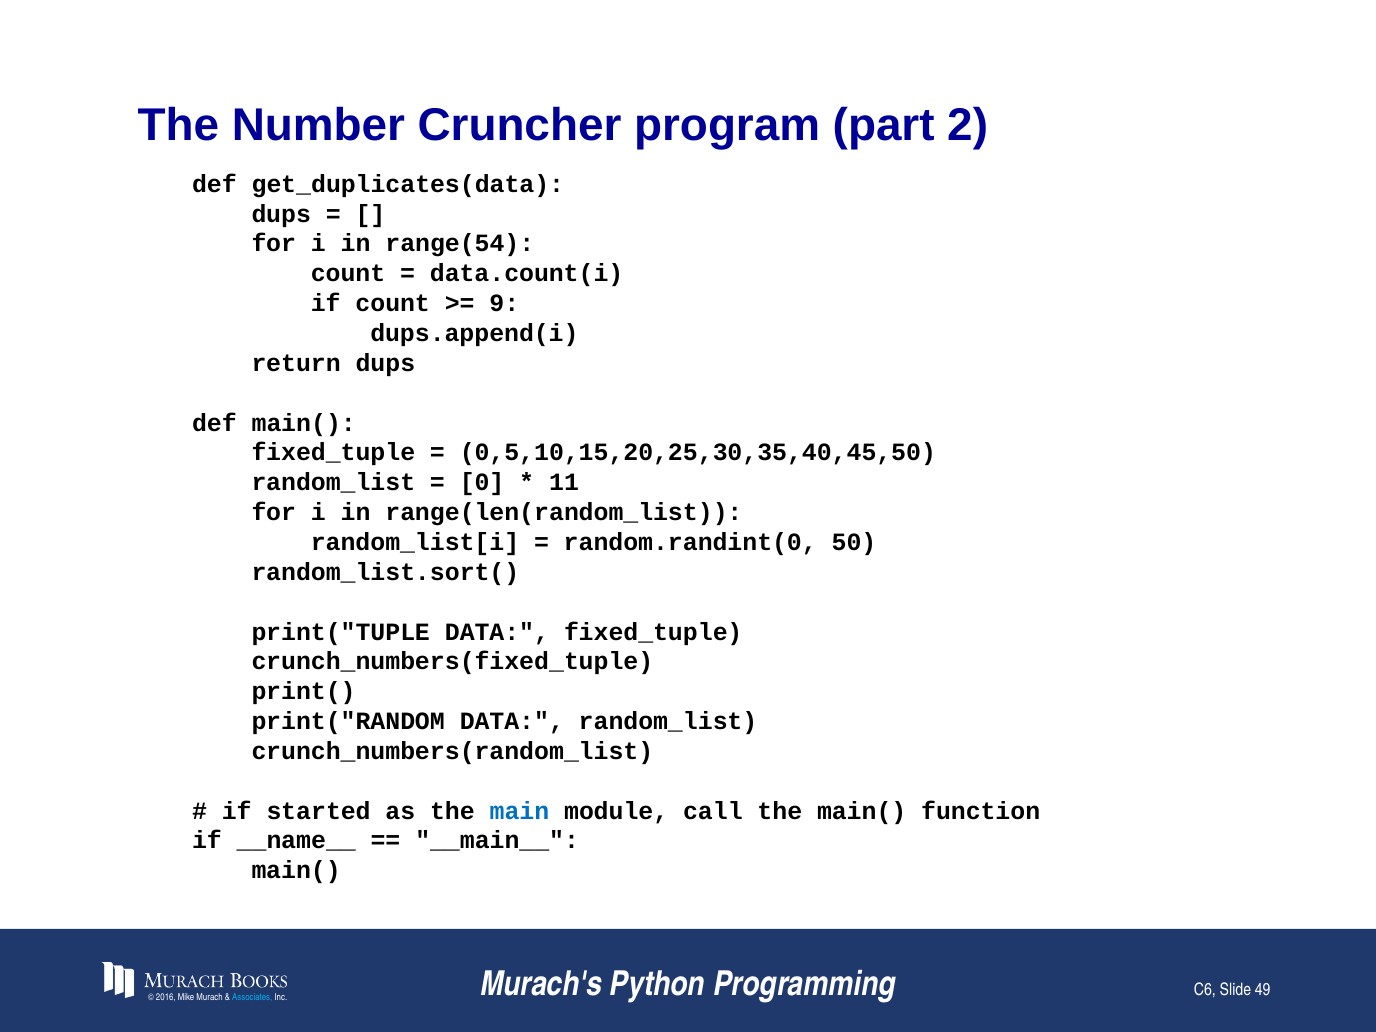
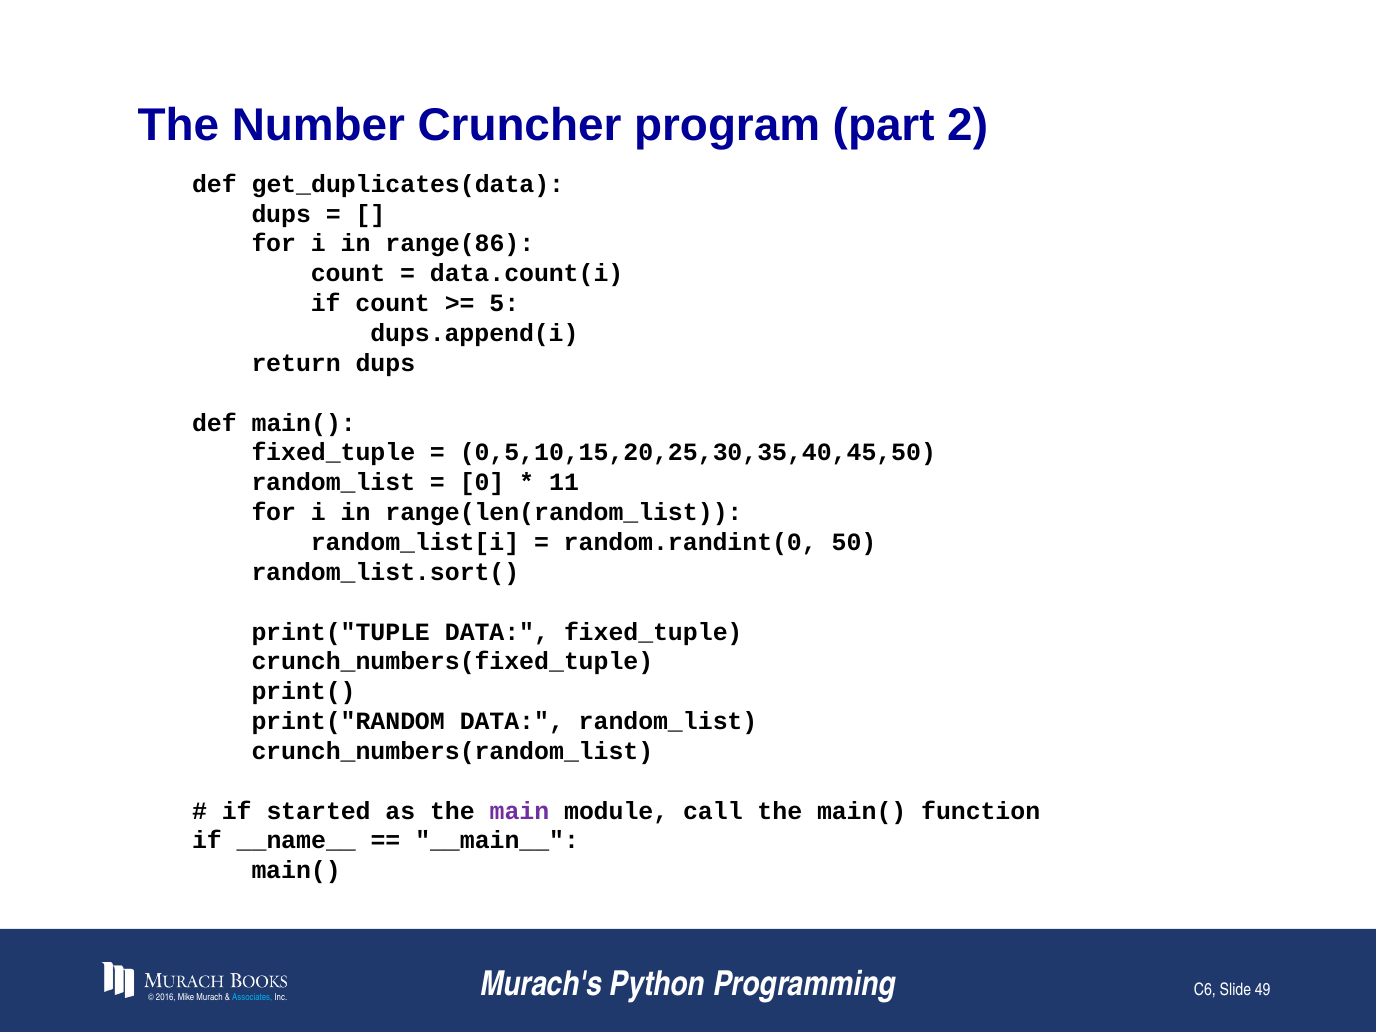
range(54: range(54 -> range(86
9: 9 -> 5
main colour: blue -> purple
